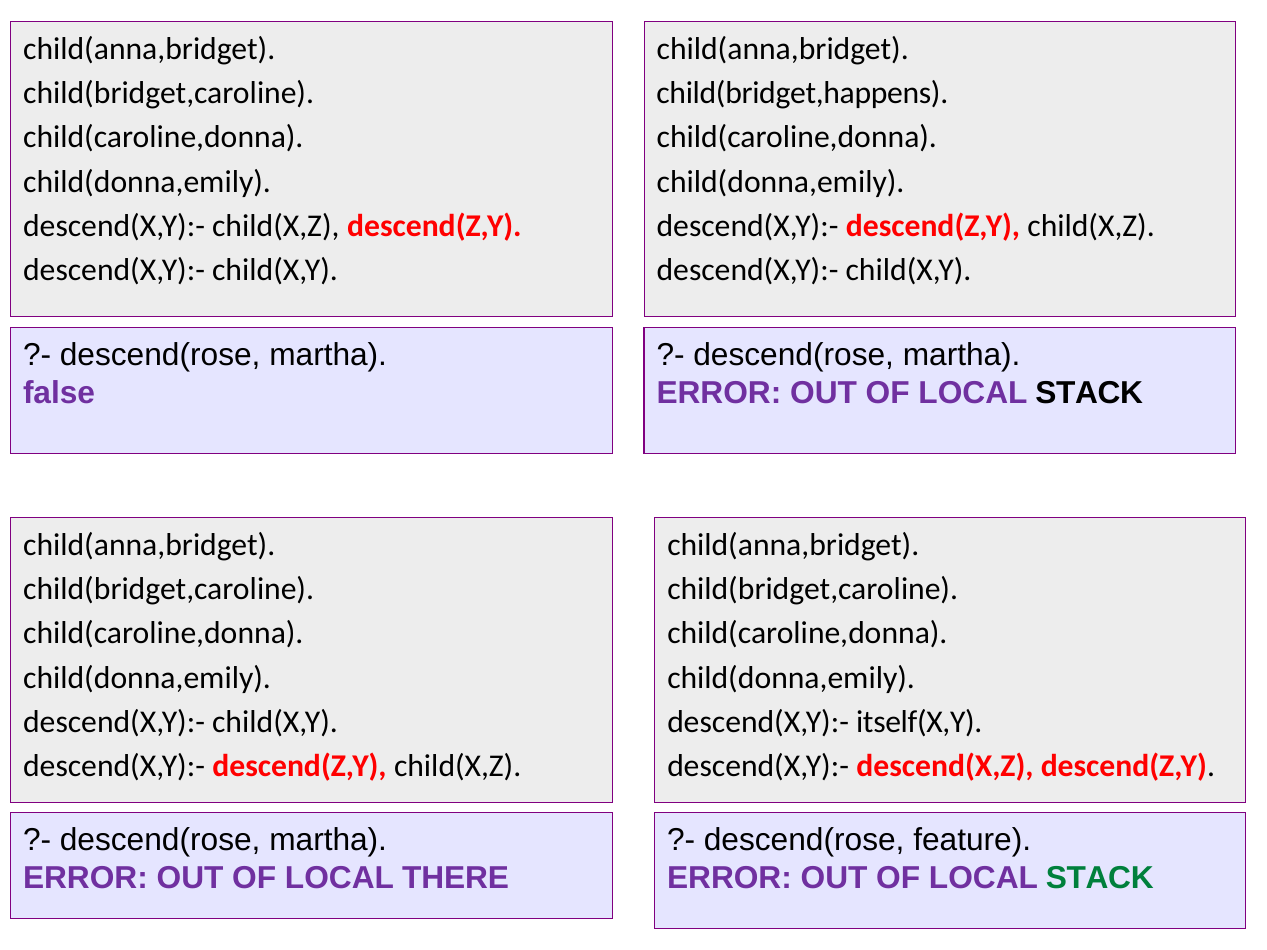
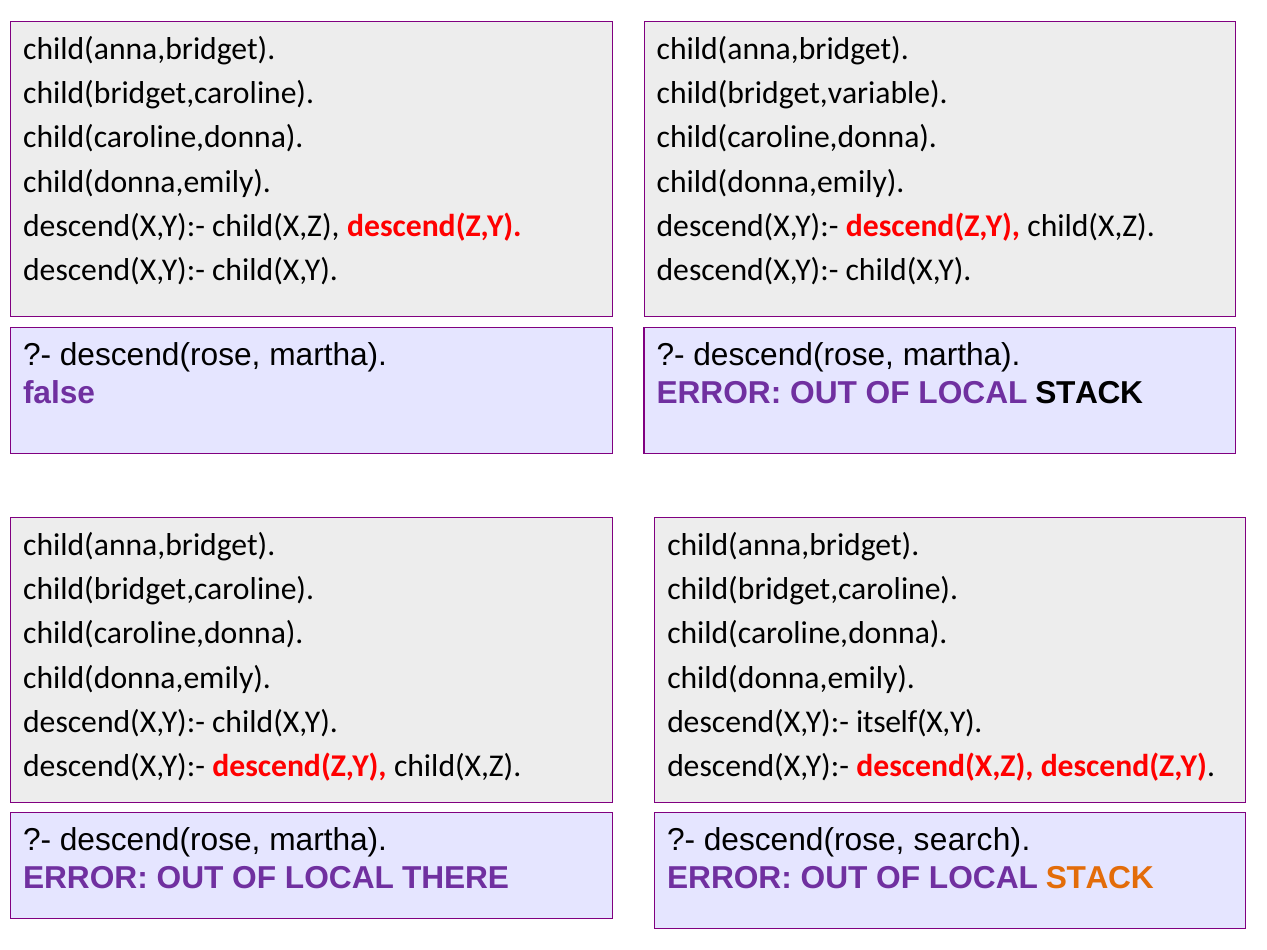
child(bridget,happens: child(bridget,happens -> child(bridget,variable
feature: feature -> search
STACK at (1100, 878) colour: green -> orange
